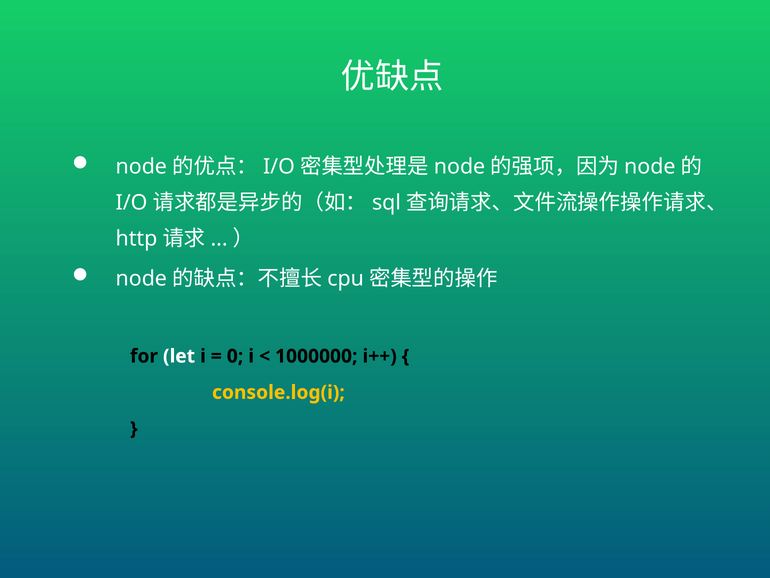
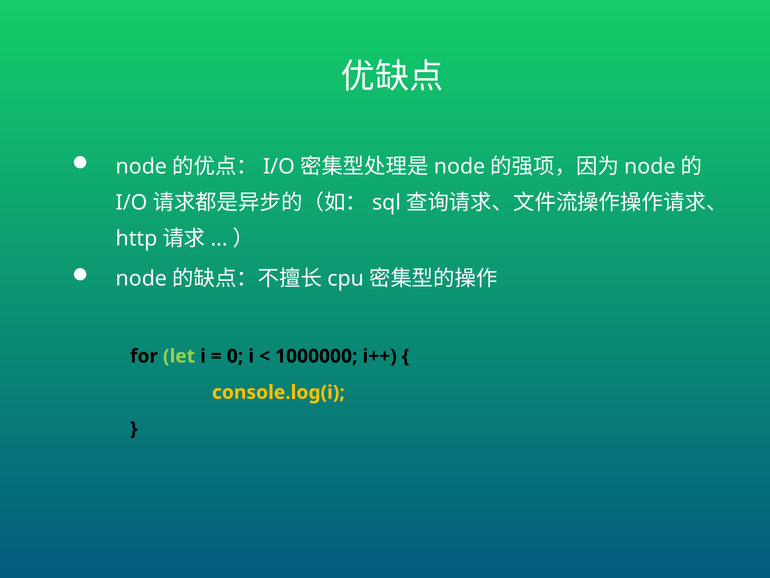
let colour: white -> light green
